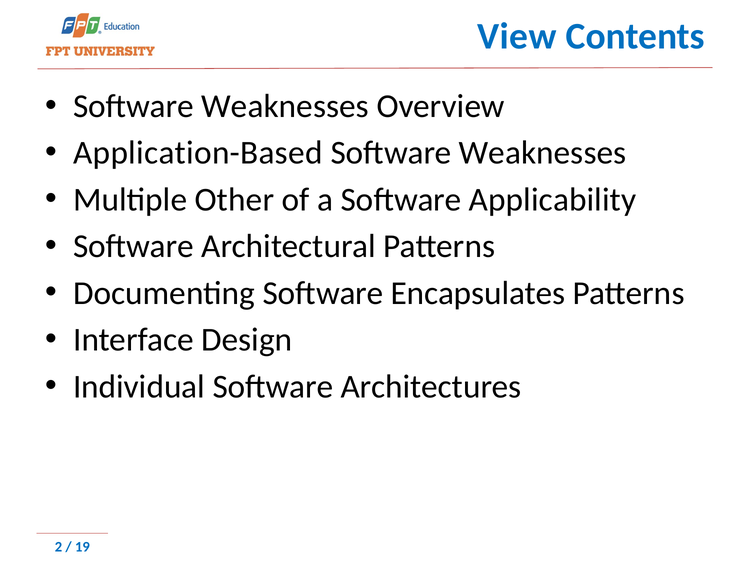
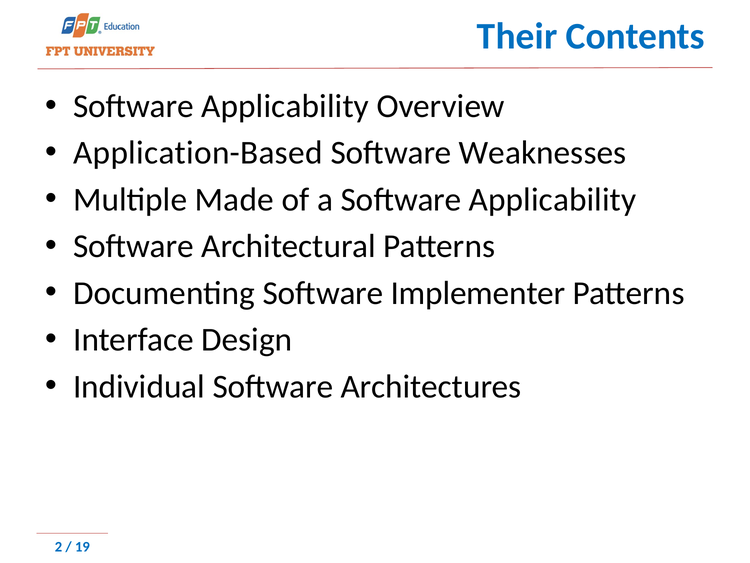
View: View -> Their
Weaknesses at (285, 106): Weaknesses -> Applicability
Other: Other -> Made
Encapsulates: Encapsulates -> Implementer
